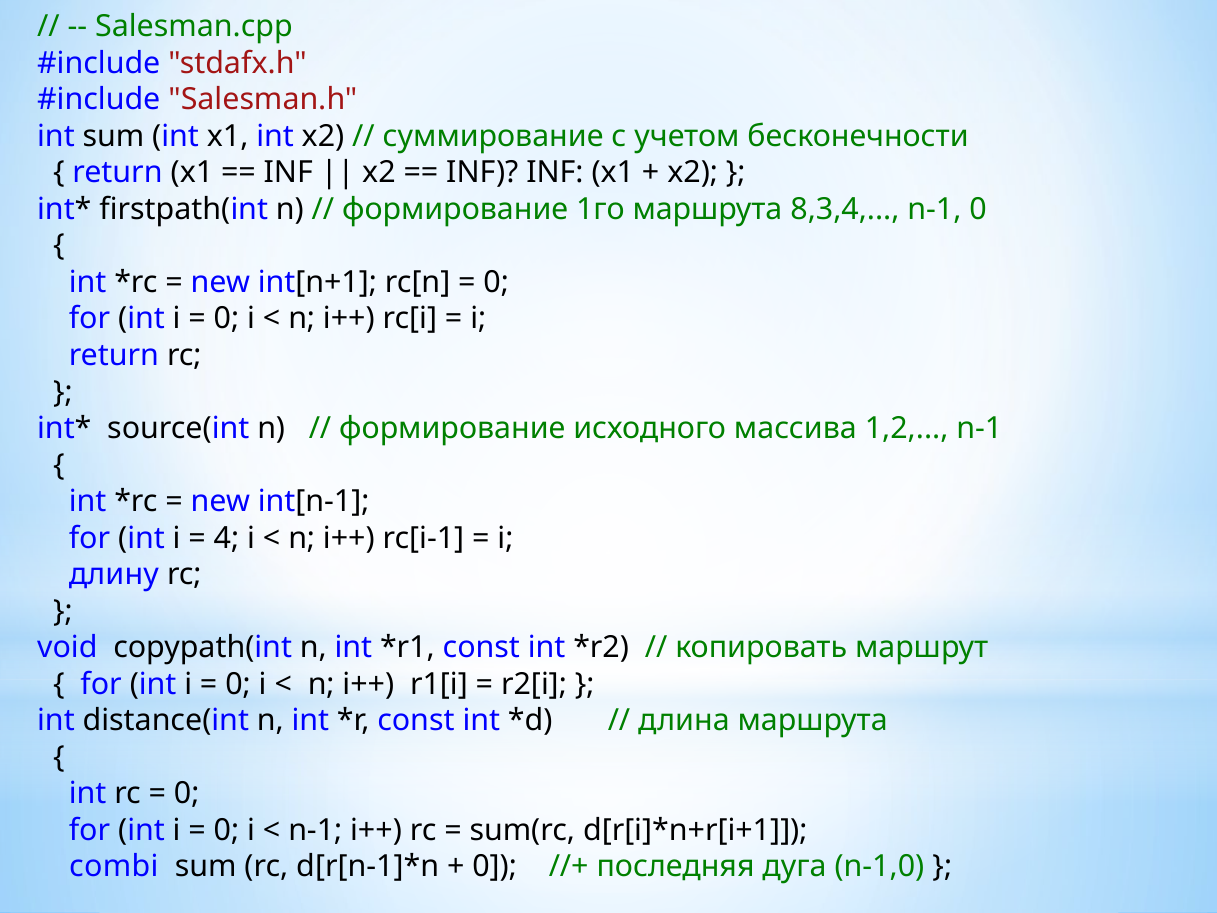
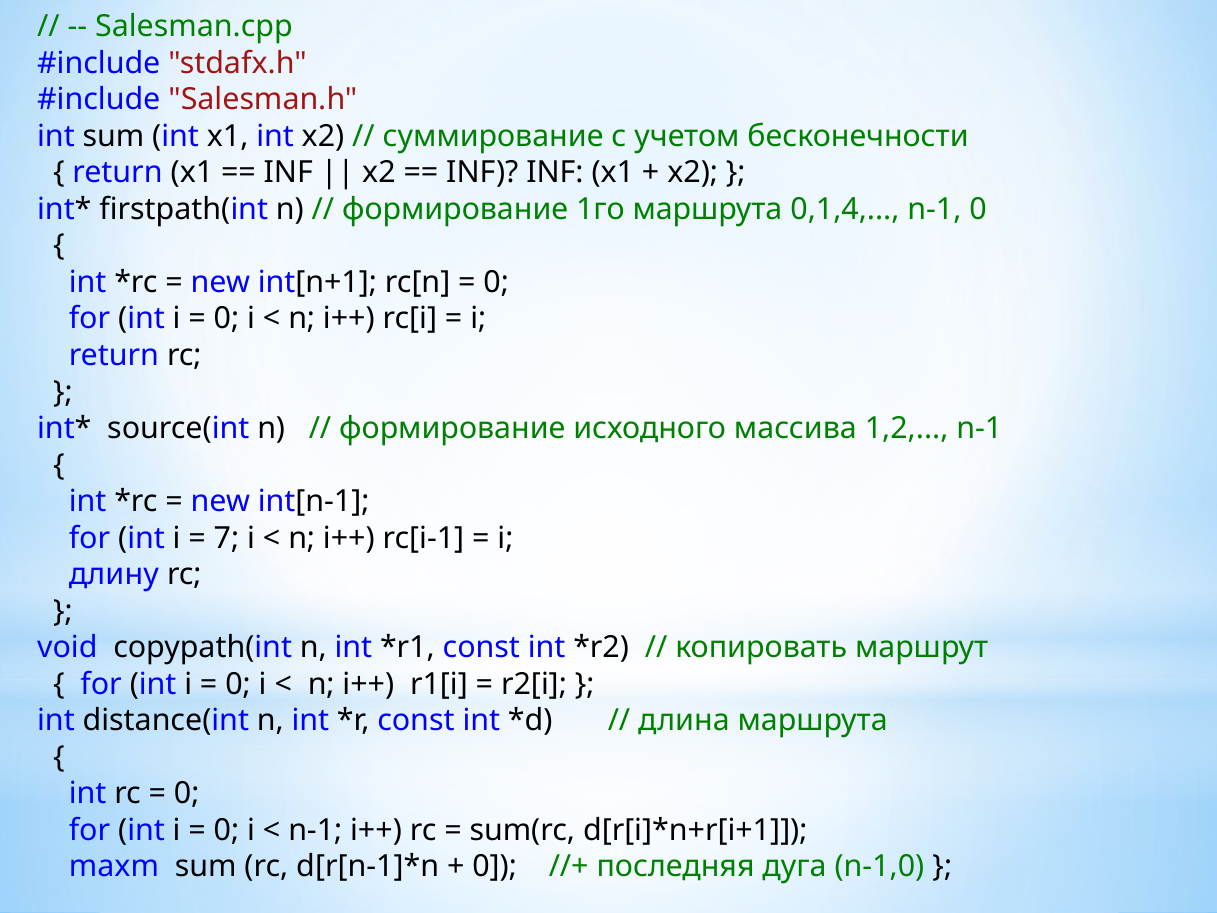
8,3,4: 8,3,4 -> 0,1,4
4: 4 -> 7
combi: combi -> maxm
